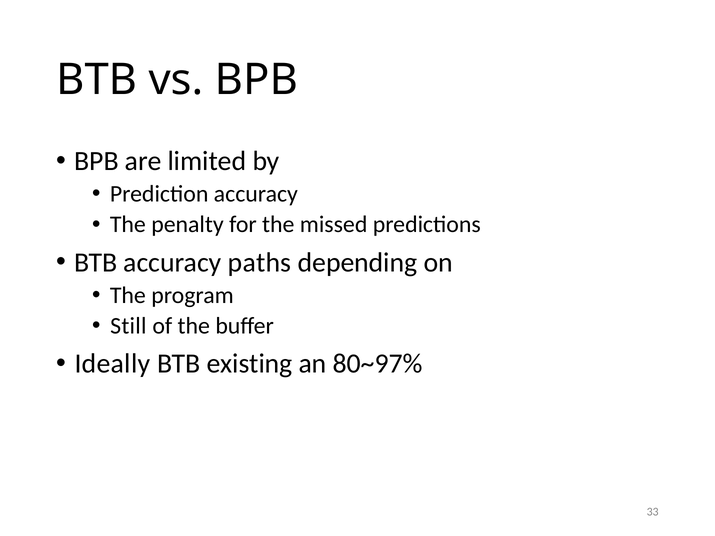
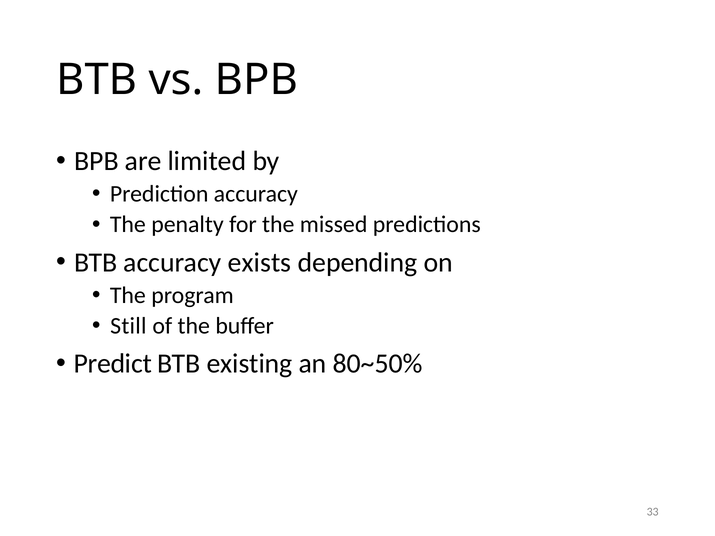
paths: paths -> exists
Ideally: Ideally -> Predict
80~97%: 80~97% -> 80~50%
